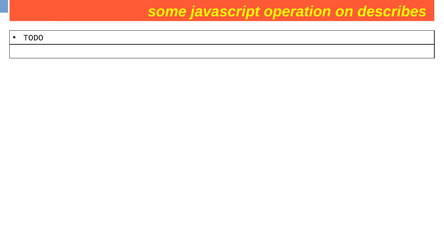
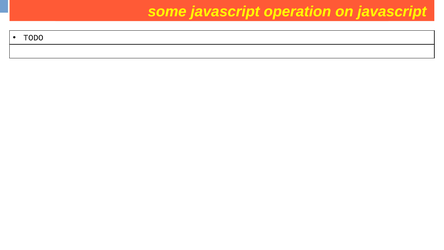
describes at (392, 12): describes -> javascript
